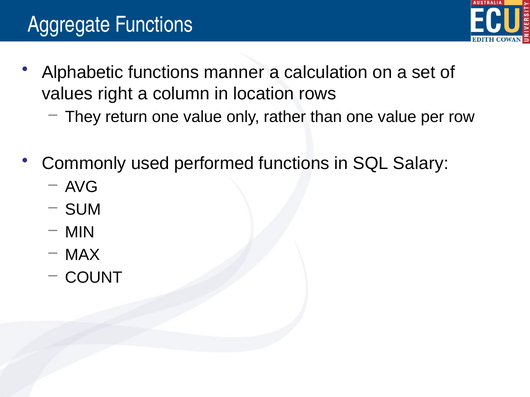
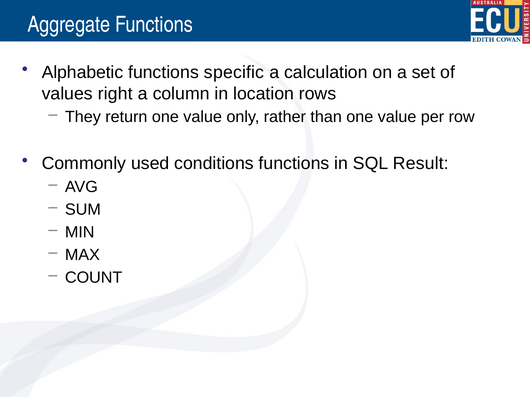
manner: manner -> specific
performed: performed -> conditions
Salary: Salary -> Result
